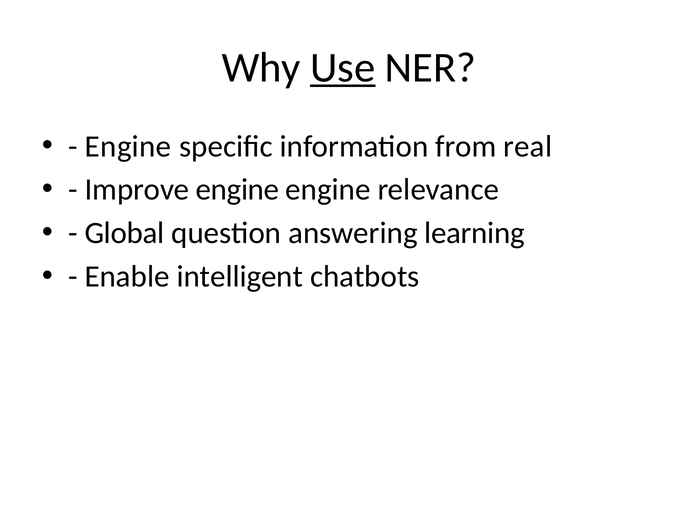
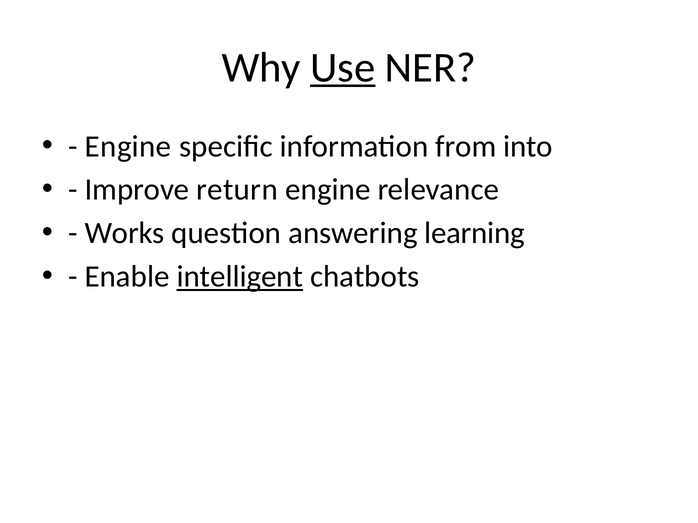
real: real -> into
Improve engine: engine -> return
Global: Global -> Works
intelligent underline: none -> present
